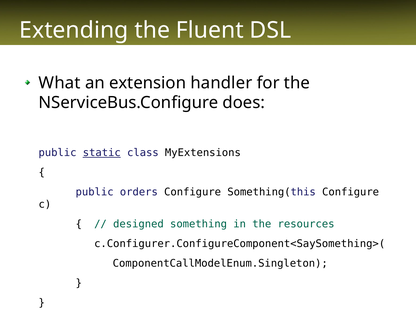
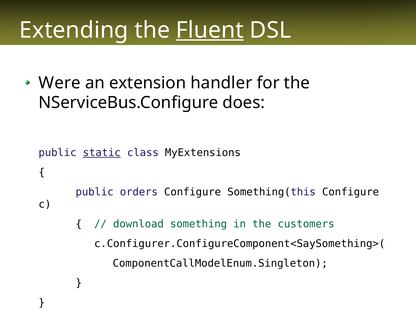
Fluent underline: none -> present
What: What -> Were
designed: designed -> download
resources: resources -> customers
